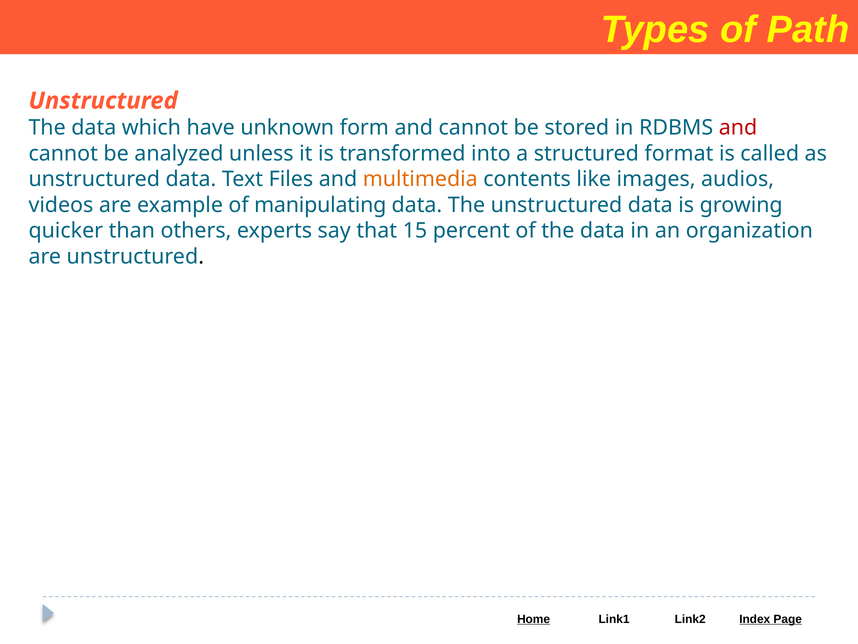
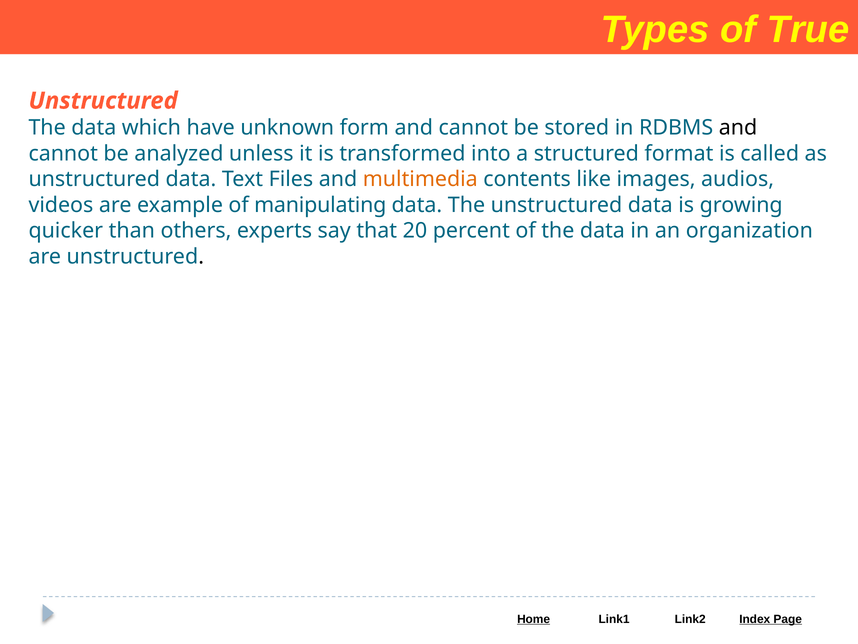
Path: Path -> True
and at (738, 128) colour: red -> black
15: 15 -> 20
